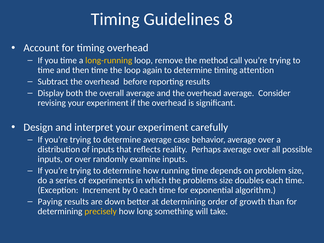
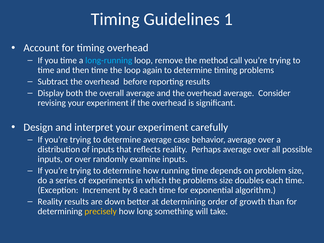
8: 8 -> 1
long-running colour: yellow -> light blue
timing attention: attention -> problems
0: 0 -> 8
Paying at (50, 202): Paying -> Reality
